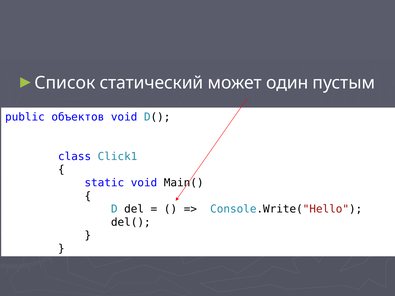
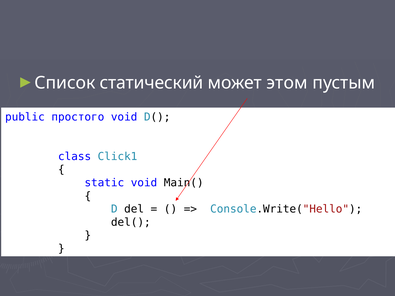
один: один -> этом
объектов: объектов -> простого
